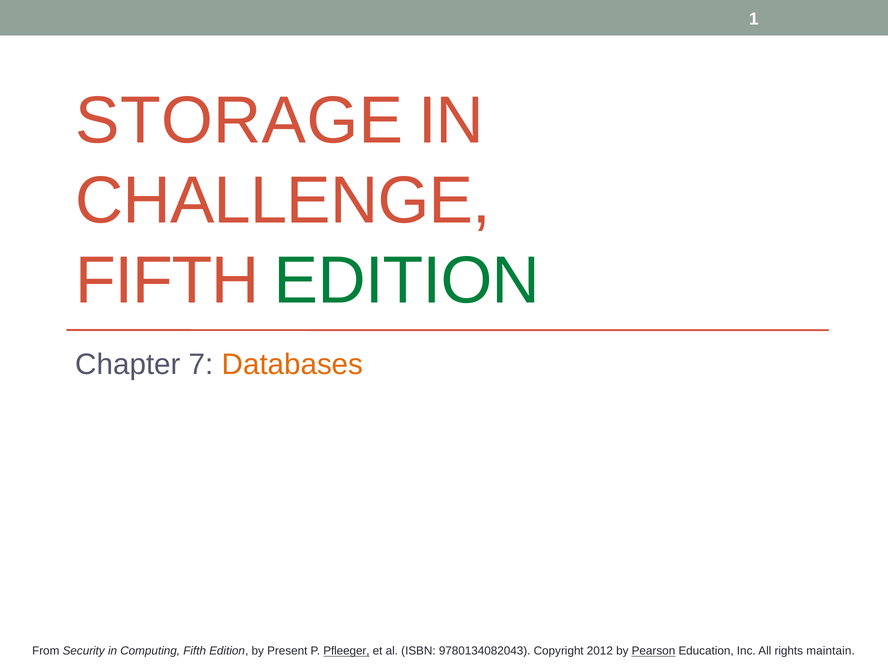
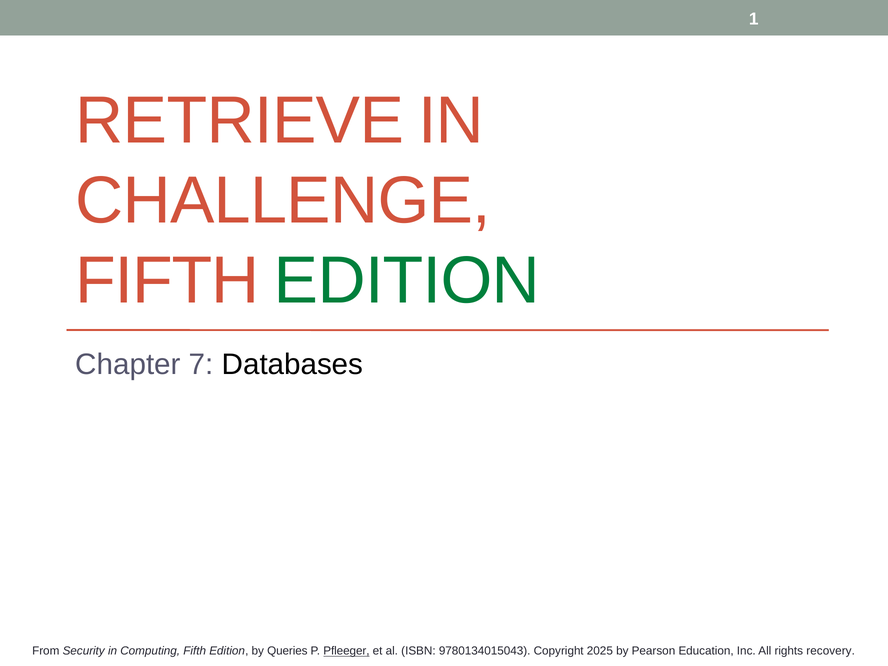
STORAGE: STORAGE -> RETRIEVE
Databases colour: orange -> black
Present: Present -> Queries
9780134082043: 9780134082043 -> 9780134015043
2012: 2012 -> 2025
Pearson underline: present -> none
maintain: maintain -> recovery
